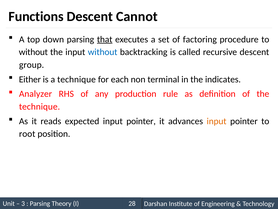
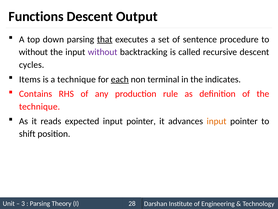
Cannot: Cannot -> Output
factoring: factoring -> sentence
without at (103, 52) colour: blue -> purple
group: group -> cycles
Either: Either -> Items
each underline: none -> present
Analyzer: Analyzer -> Contains
root: root -> shift
